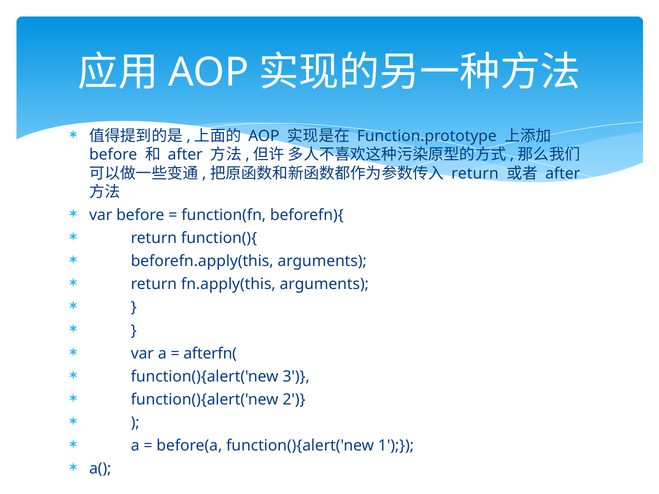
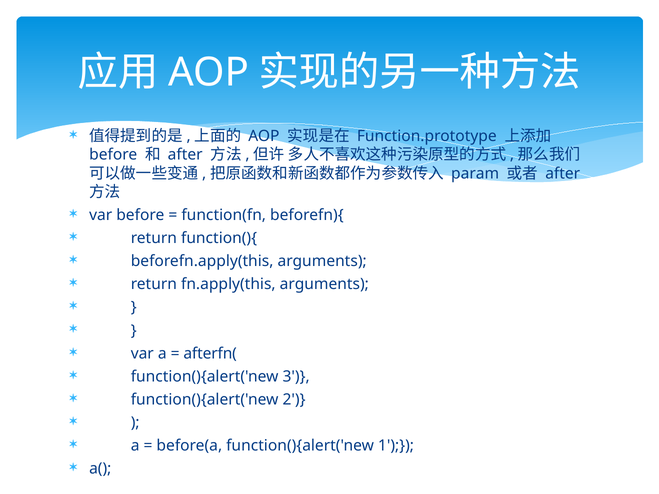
return at (475, 173): return -> param
